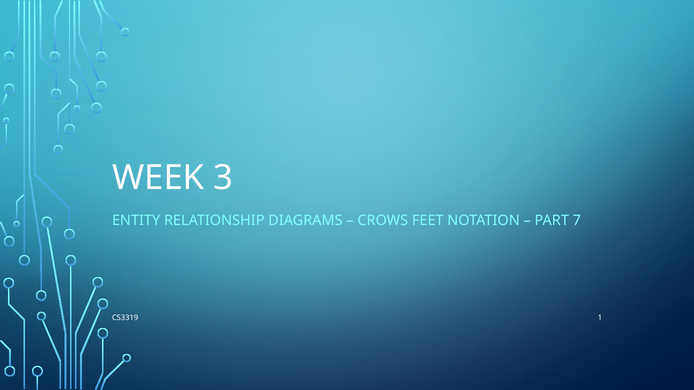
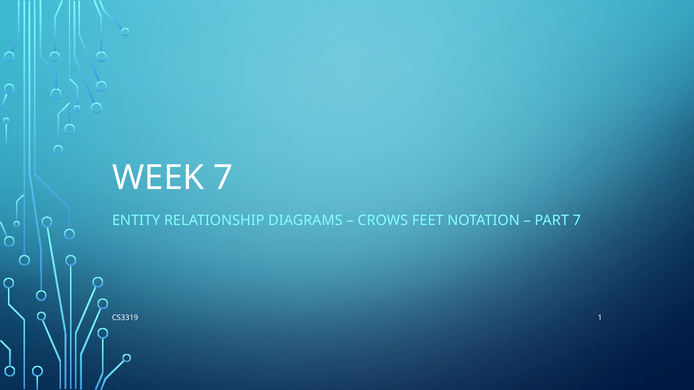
WEEK 3: 3 -> 7
